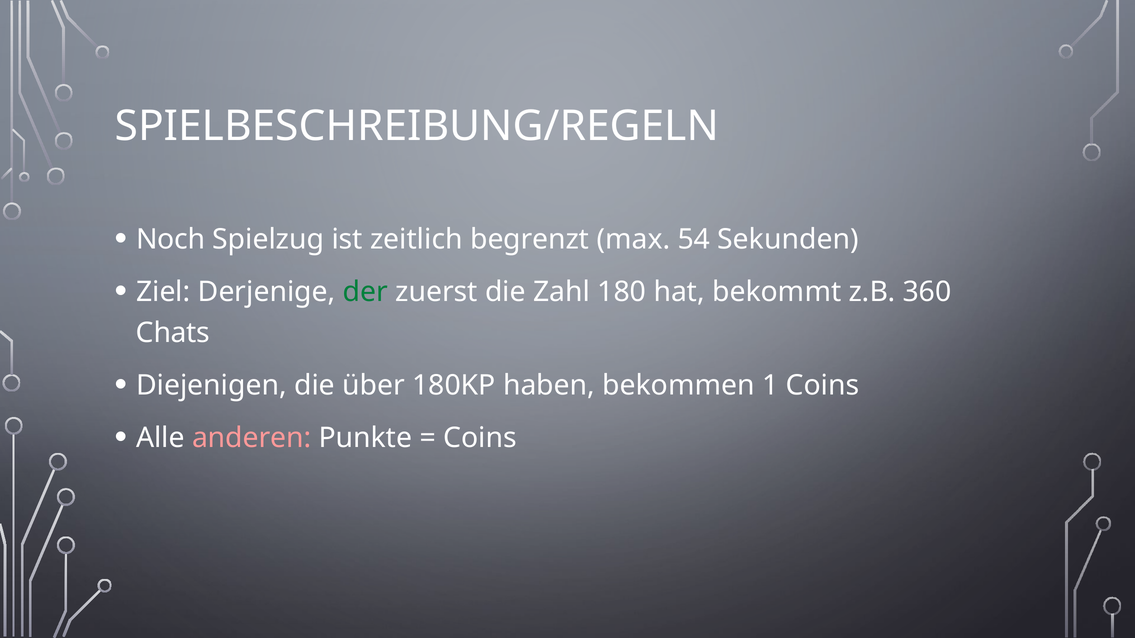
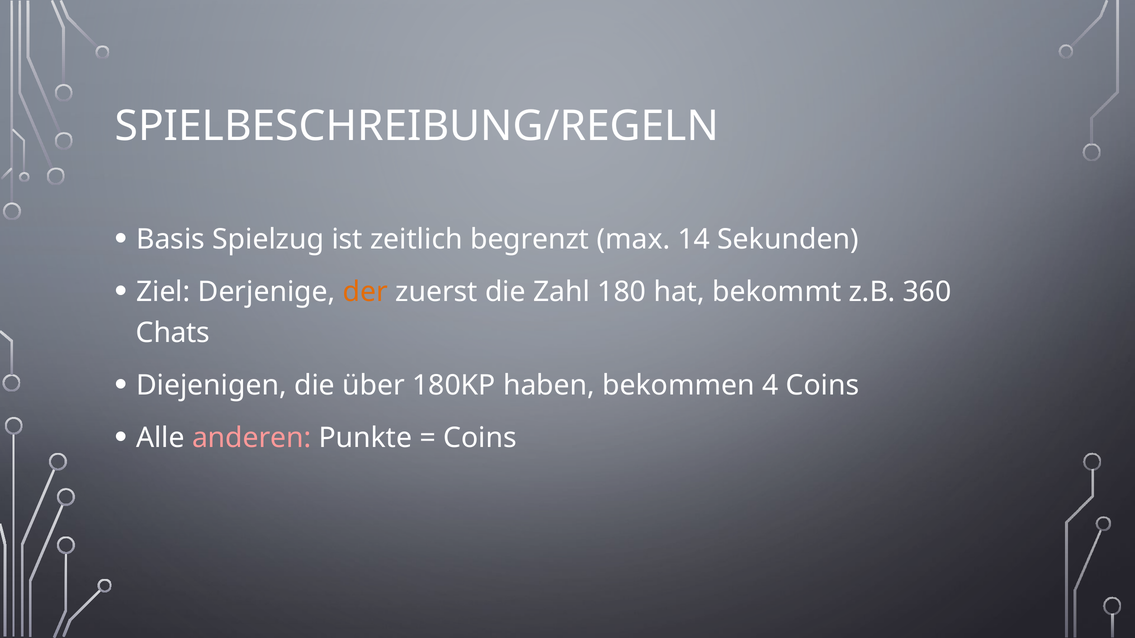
Noch: Noch -> Basis
54: 54 -> 14
der colour: green -> orange
1: 1 -> 4
